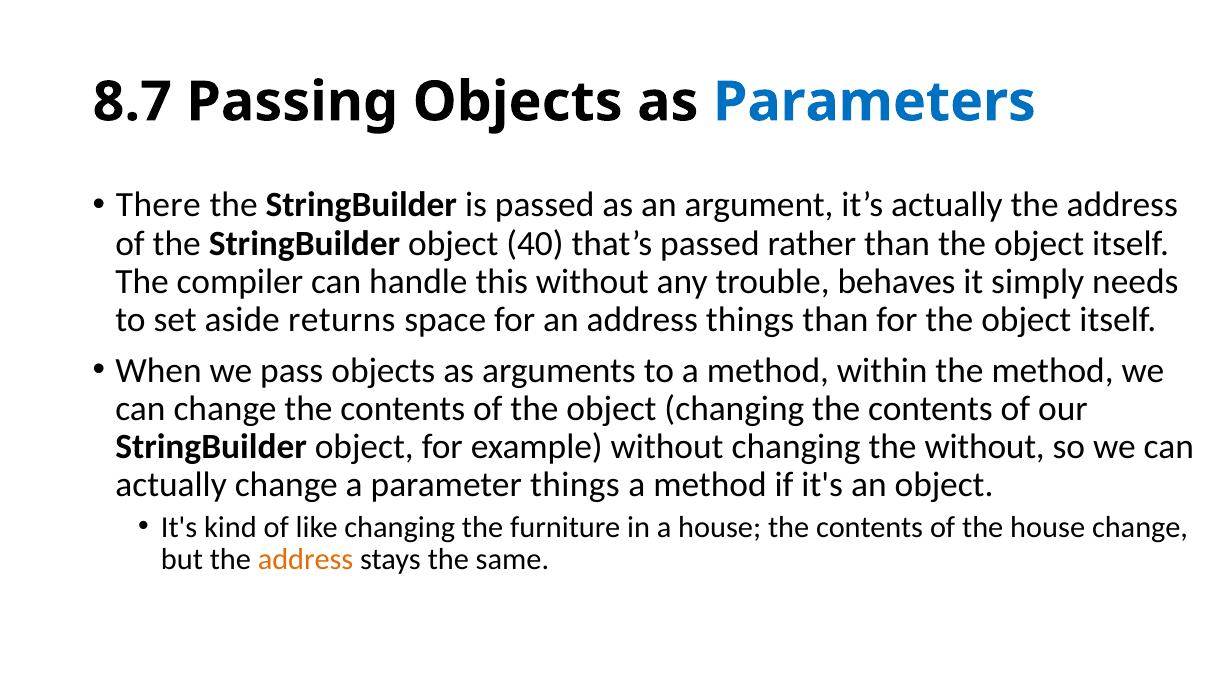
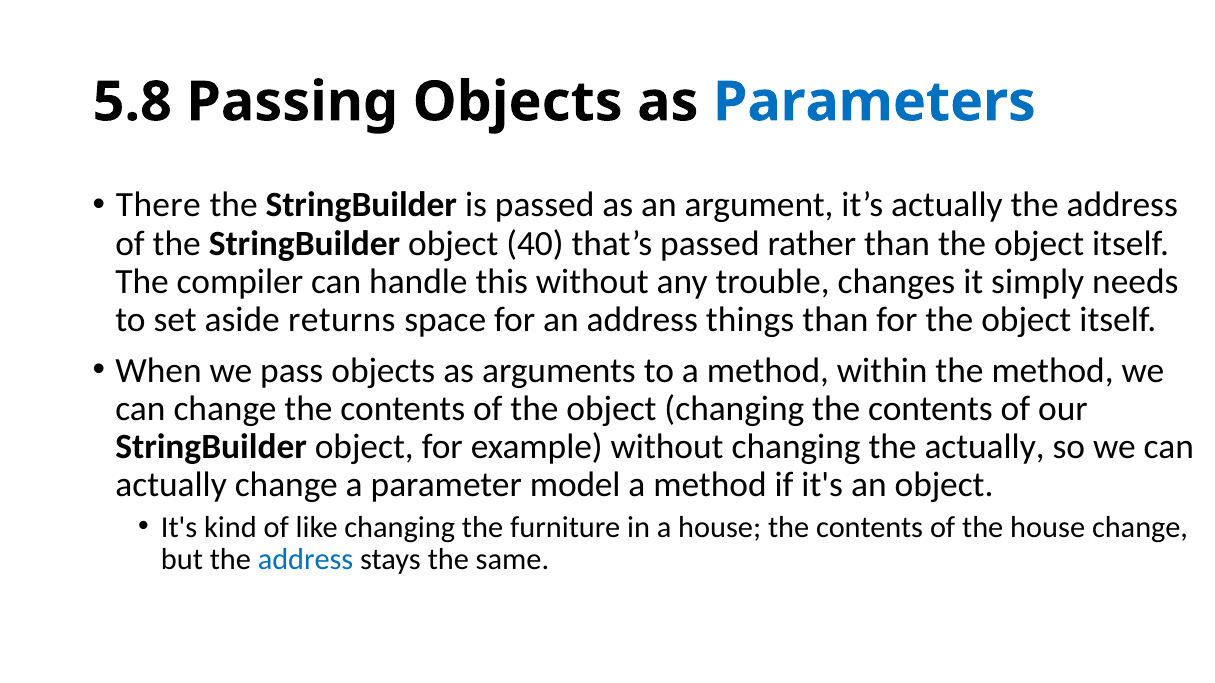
8.7: 8.7 -> 5.8
behaves: behaves -> changes
the without: without -> actually
parameter things: things -> model
address at (306, 560) colour: orange -> blue
